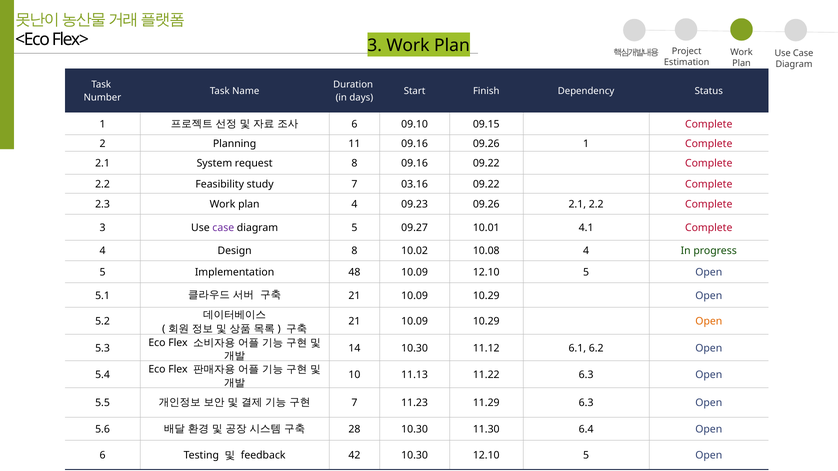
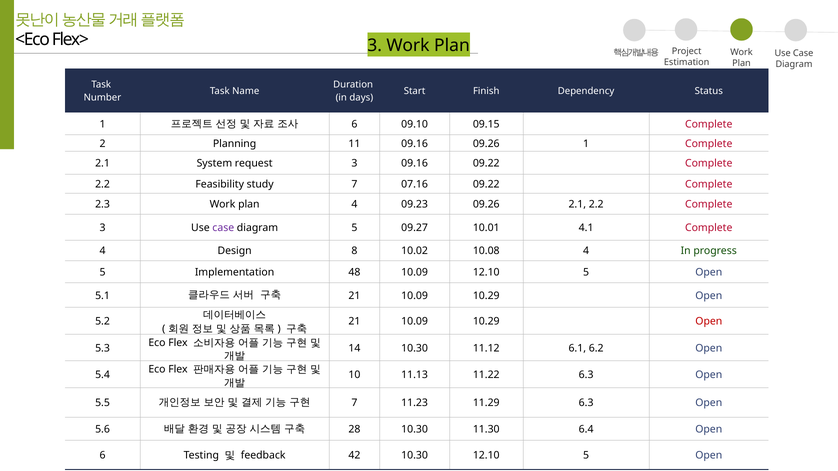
request 8: 8 -> 3
03.16: 03.16 -> 07.16
Open at (709, 321) colour: orange -> red
